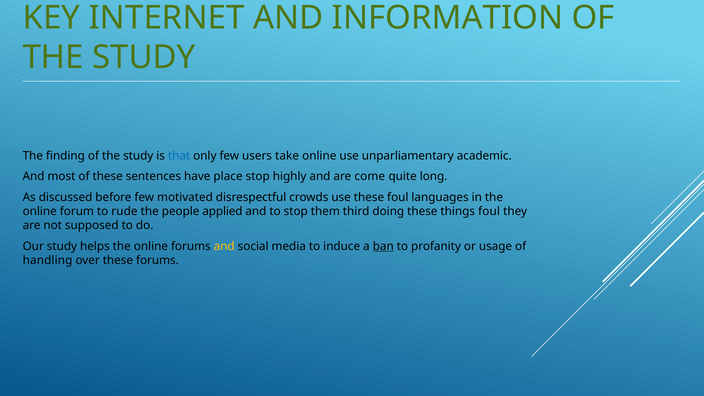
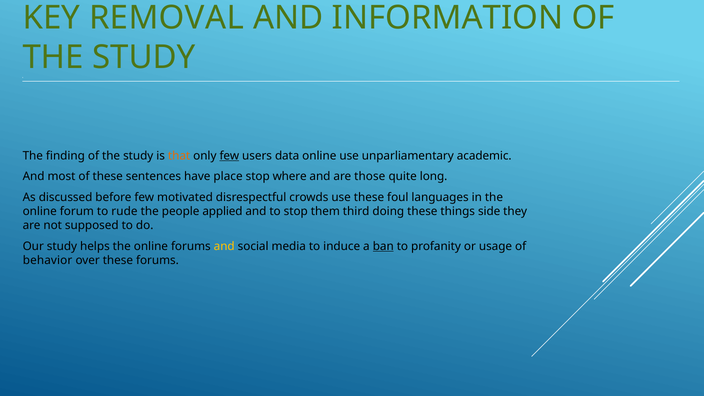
INTERNET: INTERNET -> REMOVAL
that colour: blue -> orange
few at (229, 156) underline: none -> present
take: take -> data
highly: highly -> where
come: come -> those
things foul: foul -> side
handling: handling -> behavior
